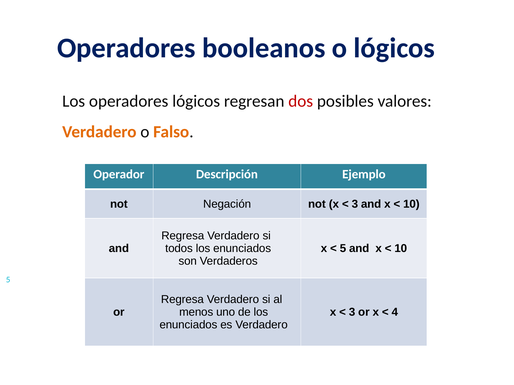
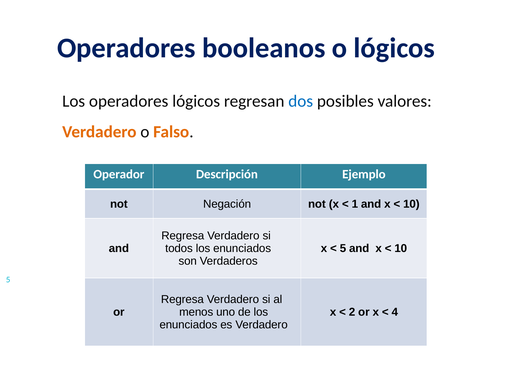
dos colour: red -> blue
3 at (355, 204): 3 -> 1
3 at (352, 313): 3 -> 2
